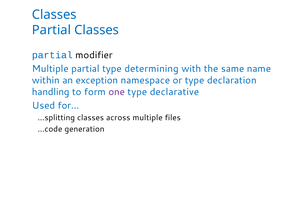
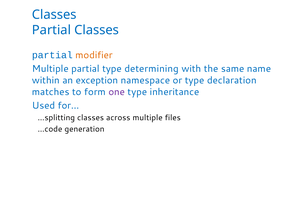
modifier colour: black -> orange
handling: handling -> matches
declarative: declarative -> inheritance
